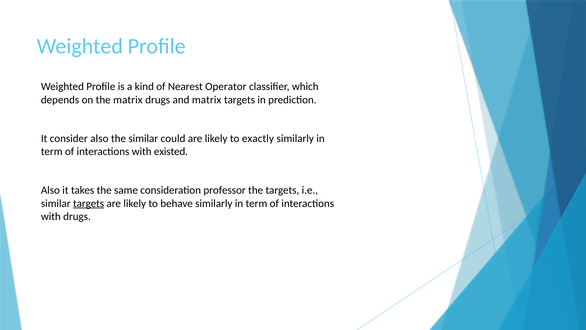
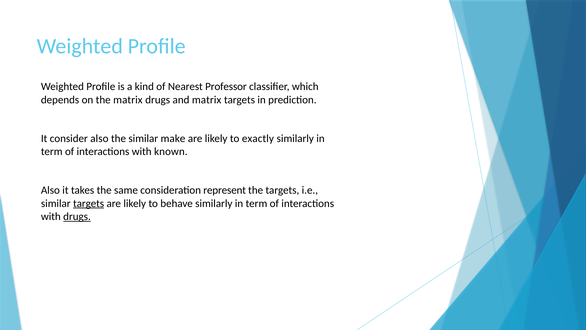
Operator: Operator -> Professor
could: could -> make
existed: existed -> known
professor: professor -> represent
drugs at (77, 216) underline: none -> present
